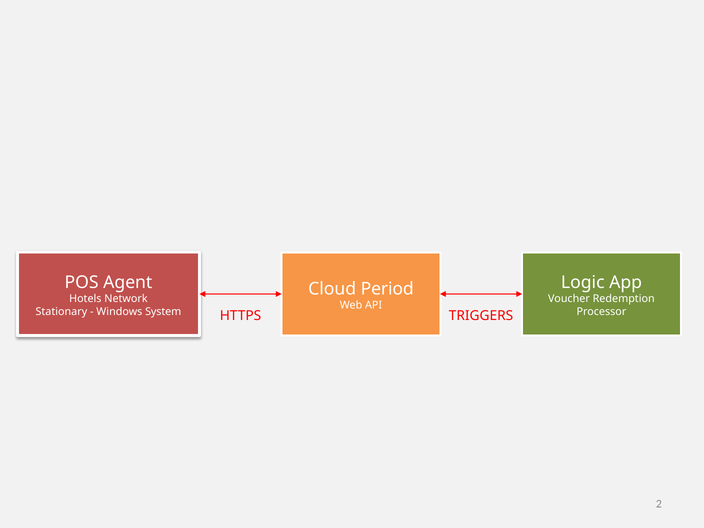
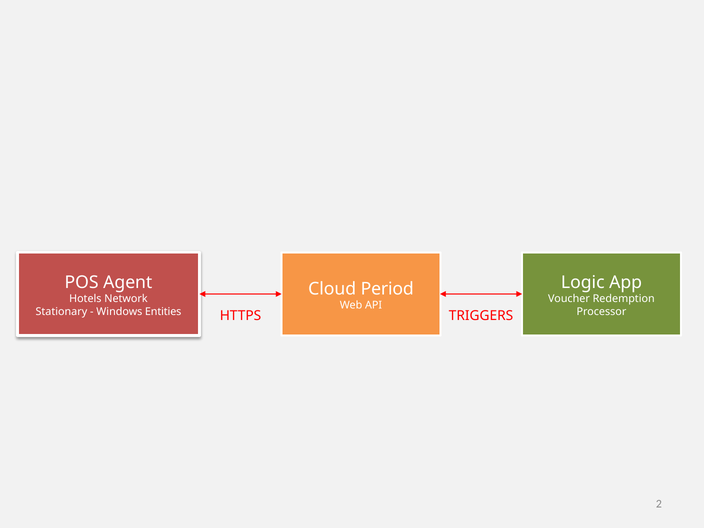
System: System -> Entities
